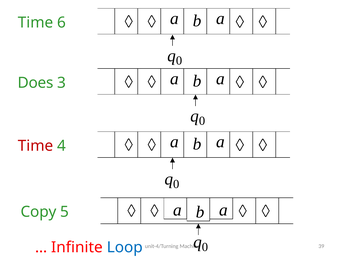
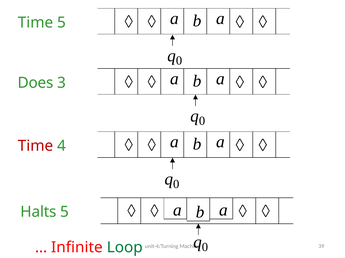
Time 6: 6 -> 5
Copy: Copy -> Halts
Loop colour: blue -> green
